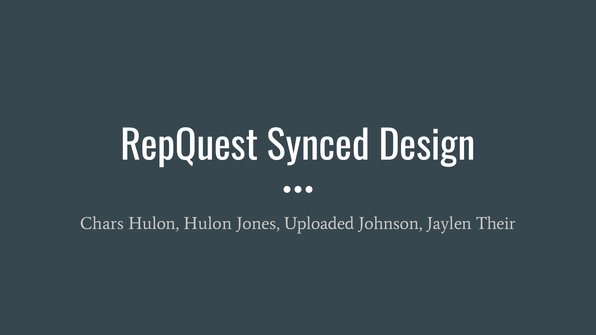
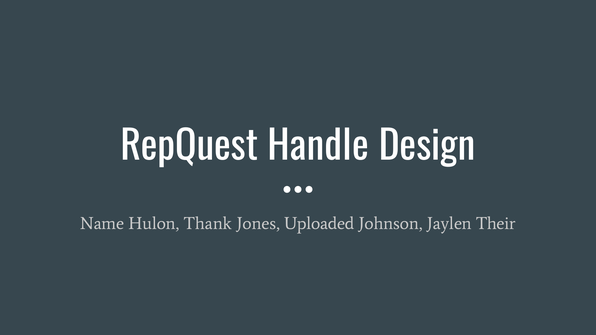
Synced: Synced -> Handle
Chars: Chars -> Name
Hulon Hulon: Hulon -> Thank
